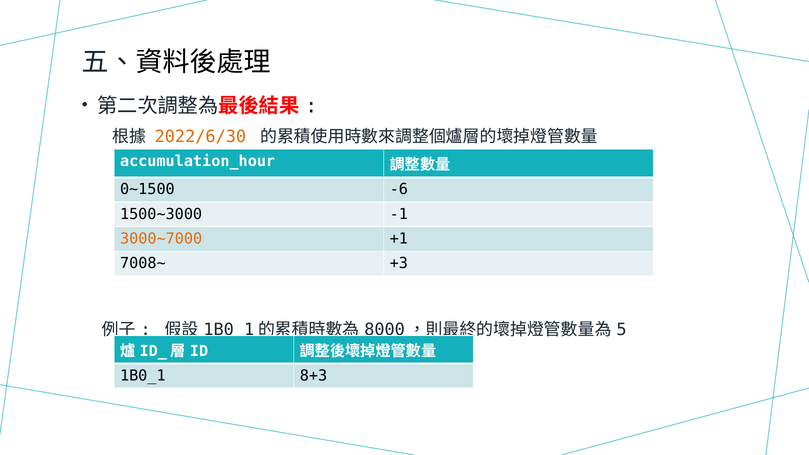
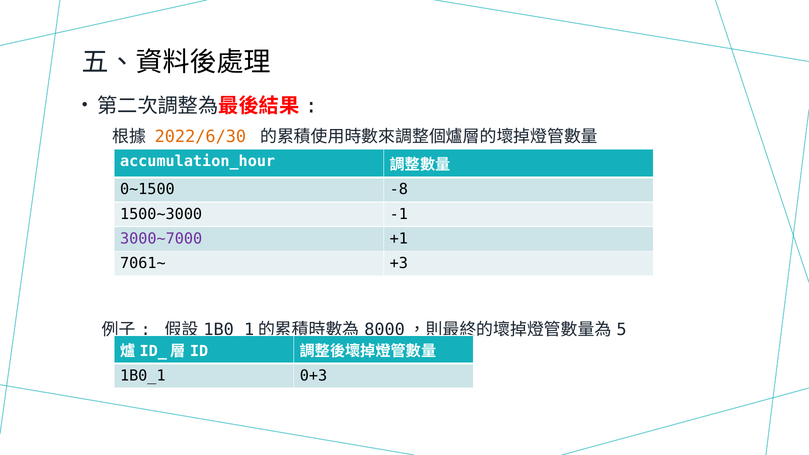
-6: -6 -> -8
3000~7000 colour: orange -> purple
7008~: 7008~ -> 7061~
8+3: 8+3 -> 0+3
